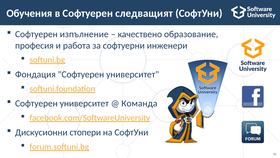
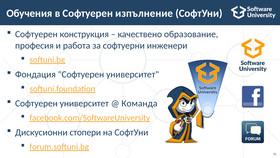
следващият: следващият -> изпълнение
изпълнение: изпълнение -> конструкция
